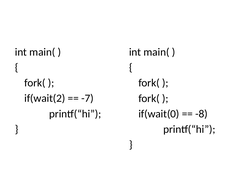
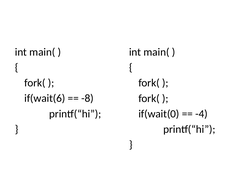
if(wait(2: if(wait(2 -> if(wait(6
-7: -7 -> -8
-8: -8 -> -4
